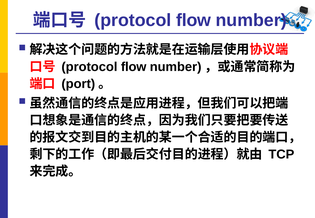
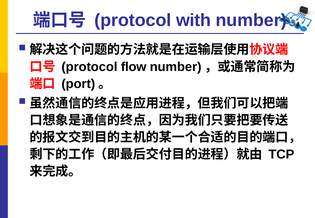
flow at (194, 20): flow -> with
